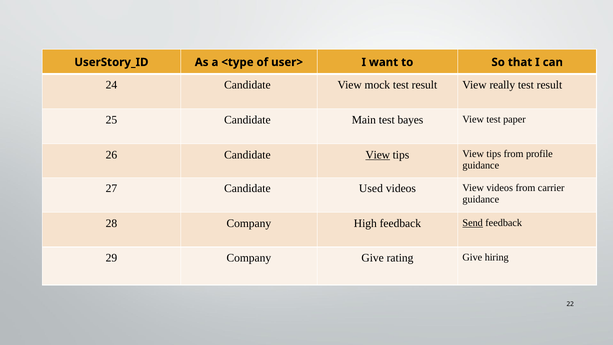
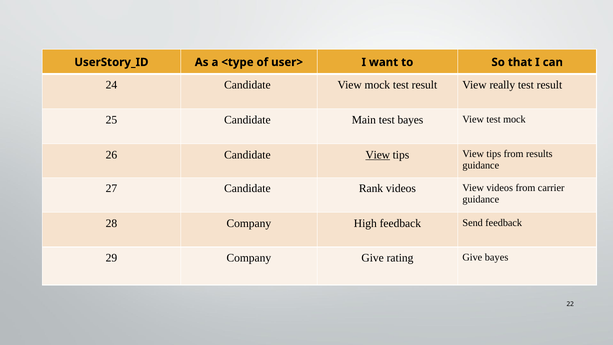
test paper: paper -> mock
profile: profile -> results
Used: Used -> Rank
Send underline: present -> none
Give hiring: hiring -> bayes
